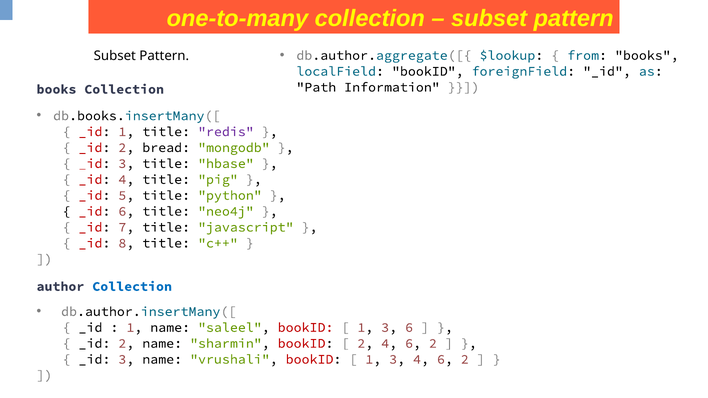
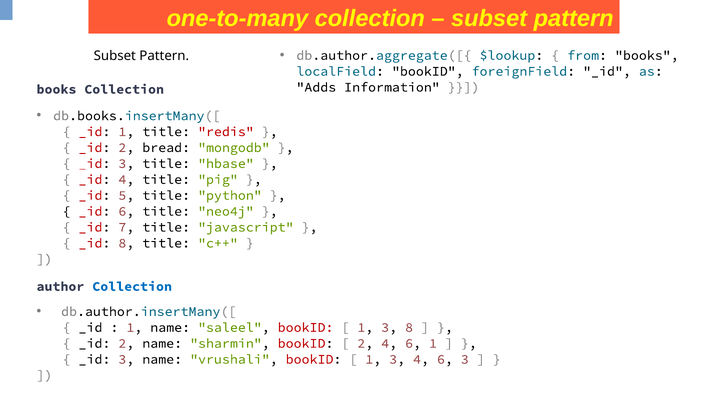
Path: Path -> Adds
redis colour: purple -> red
3 6: 6 -> 8
2 4 6 2: 2 -> 1
3 4 6 2: 2 -> 3
